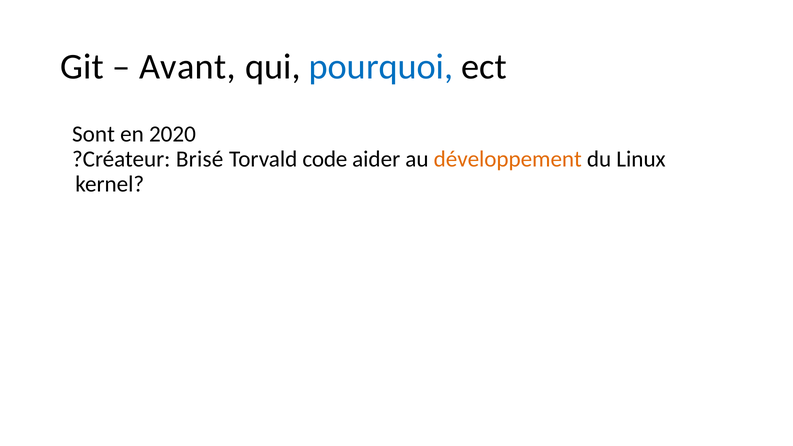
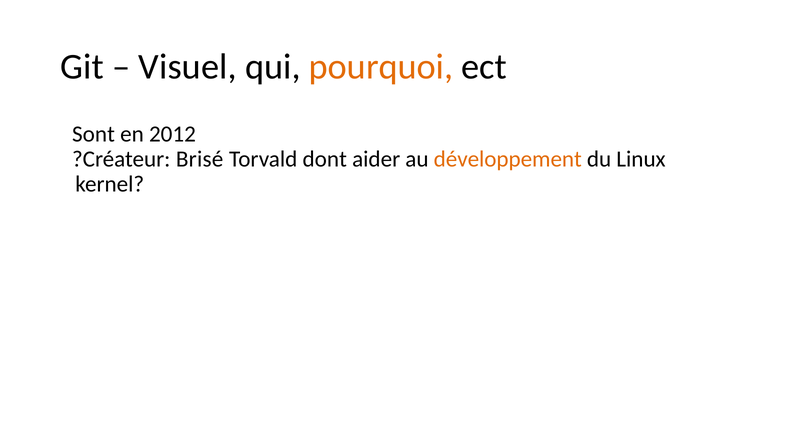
Avant: Avant -> Visuel
pourquoi colour: blue -> orange
2020: 2020 -> 2012
code: code -> dont
